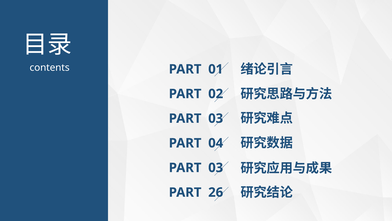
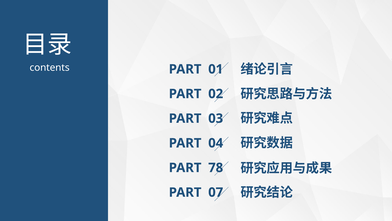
03 at (216, 167): 03 -> 78
26: 26 -> 07
